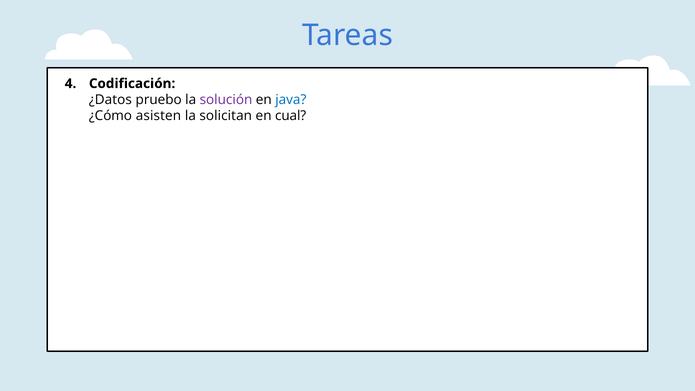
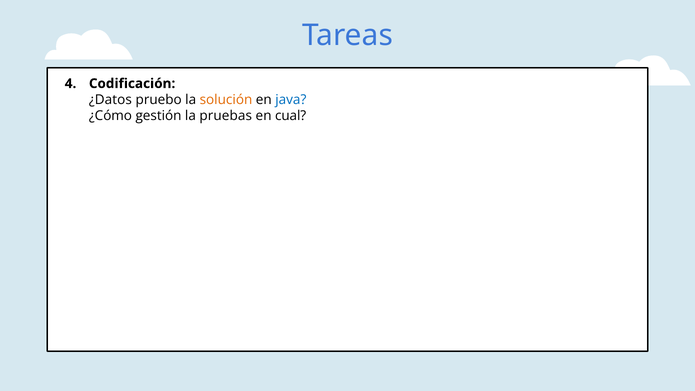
solución colour: purple -> orange
asisten: asisten -> gestión
solicitan: solicitan -> pruebas
